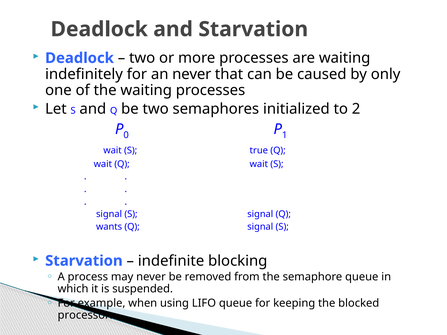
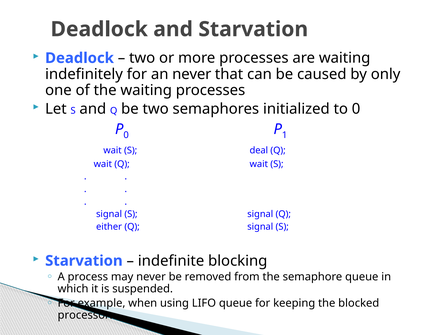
to 2: 2 -> 0
true: true -> deal
wants: wants -> either
